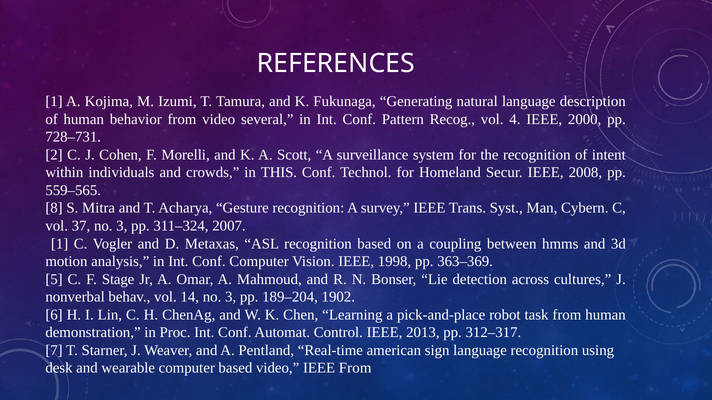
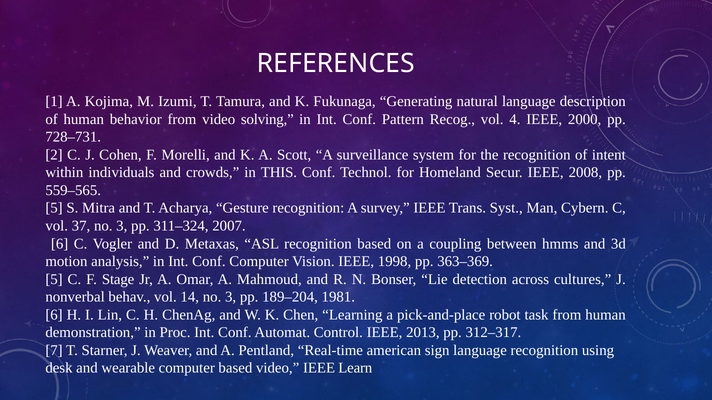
several: several -> solving
8 at (54, 208): 8 -> 5
1 at (60, 244): 1 -> 6
1902: 1902 -> 1981
IEEE From: From -> Learn
